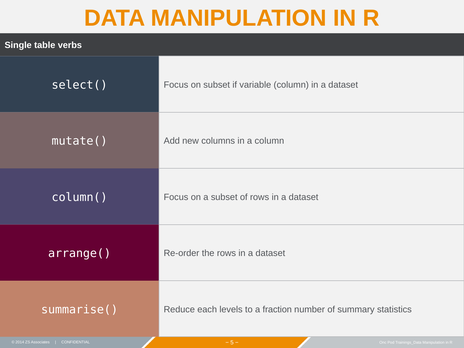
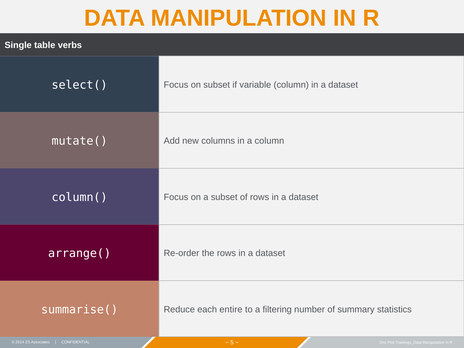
levels: levels -> entire
fraction: fraction -> filtering
